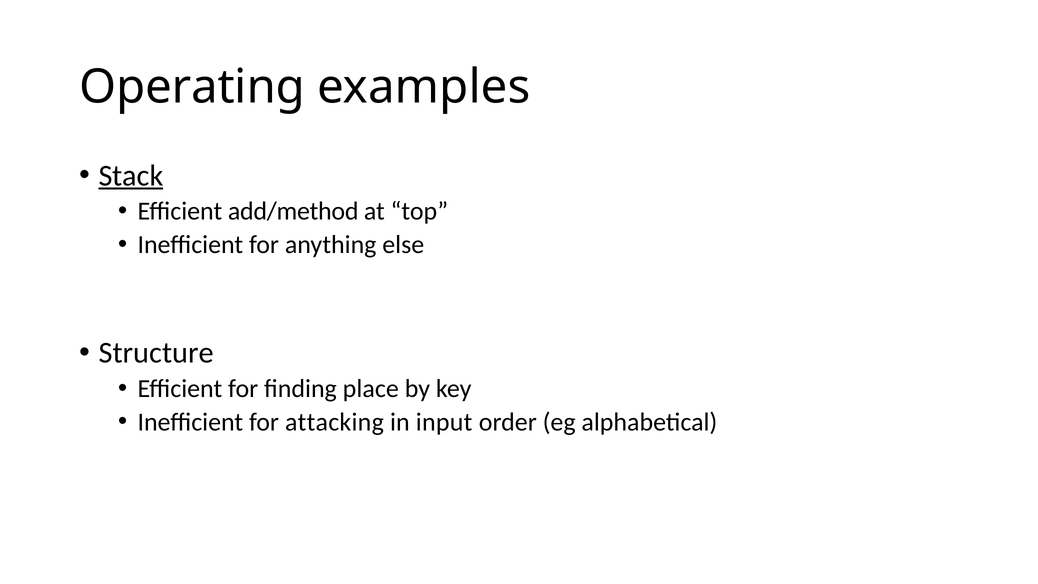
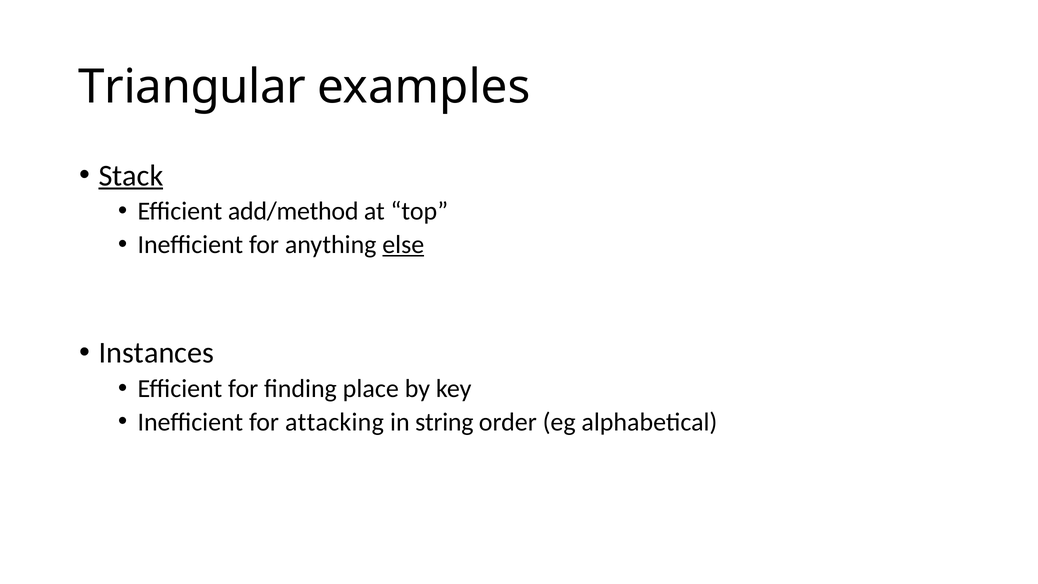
Operating: Operating -> Triangular
else underline: none -> present
Structure: Structure -> Instances
input: input -> string
